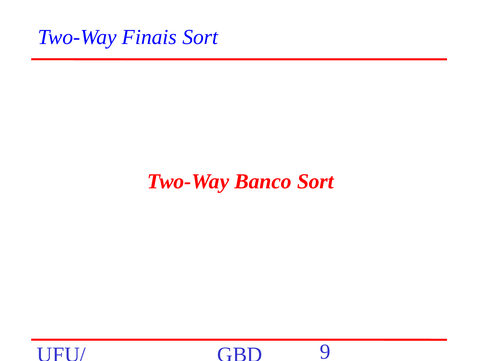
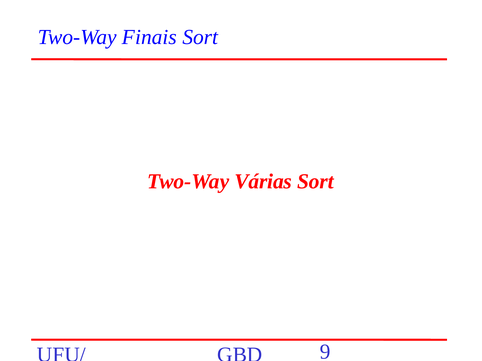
Banco: Banco -> Várias
